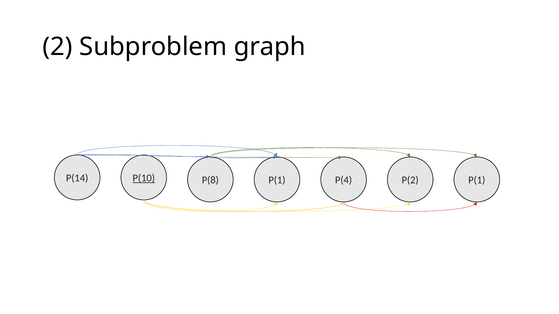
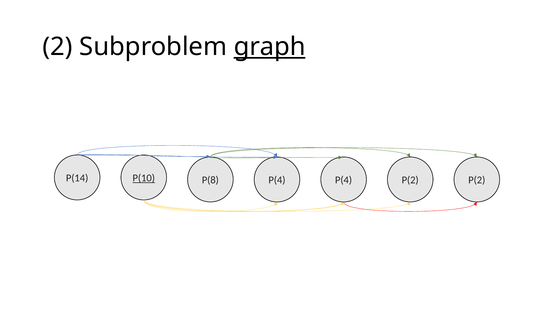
graph underline: none -> present
P(8 P(1: P(1 -> P(4
P(4 P(1: P(1 -> P(2
